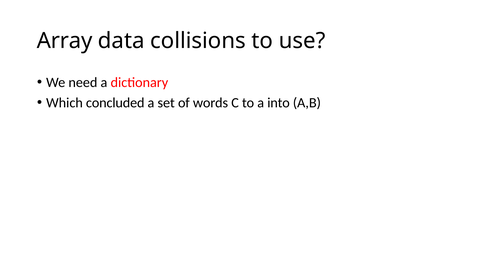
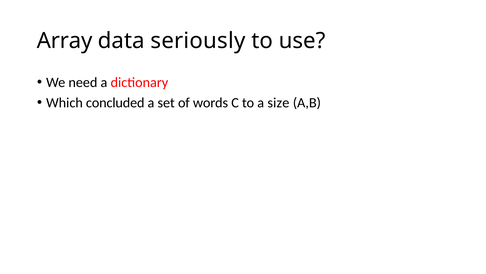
collisions: collisions -> seriously
into: into -> size
